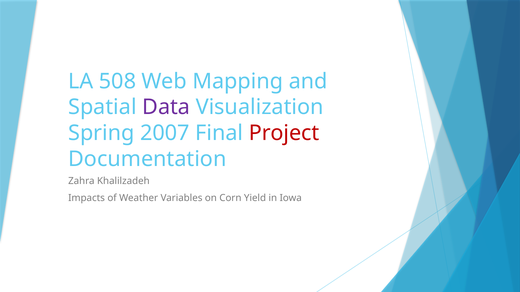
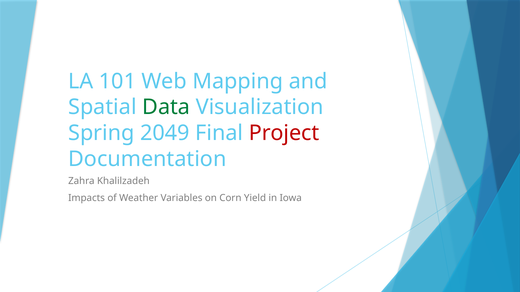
508: 508 -> 101
Data colour: purple -> green
2007: 2007 -> 2049
